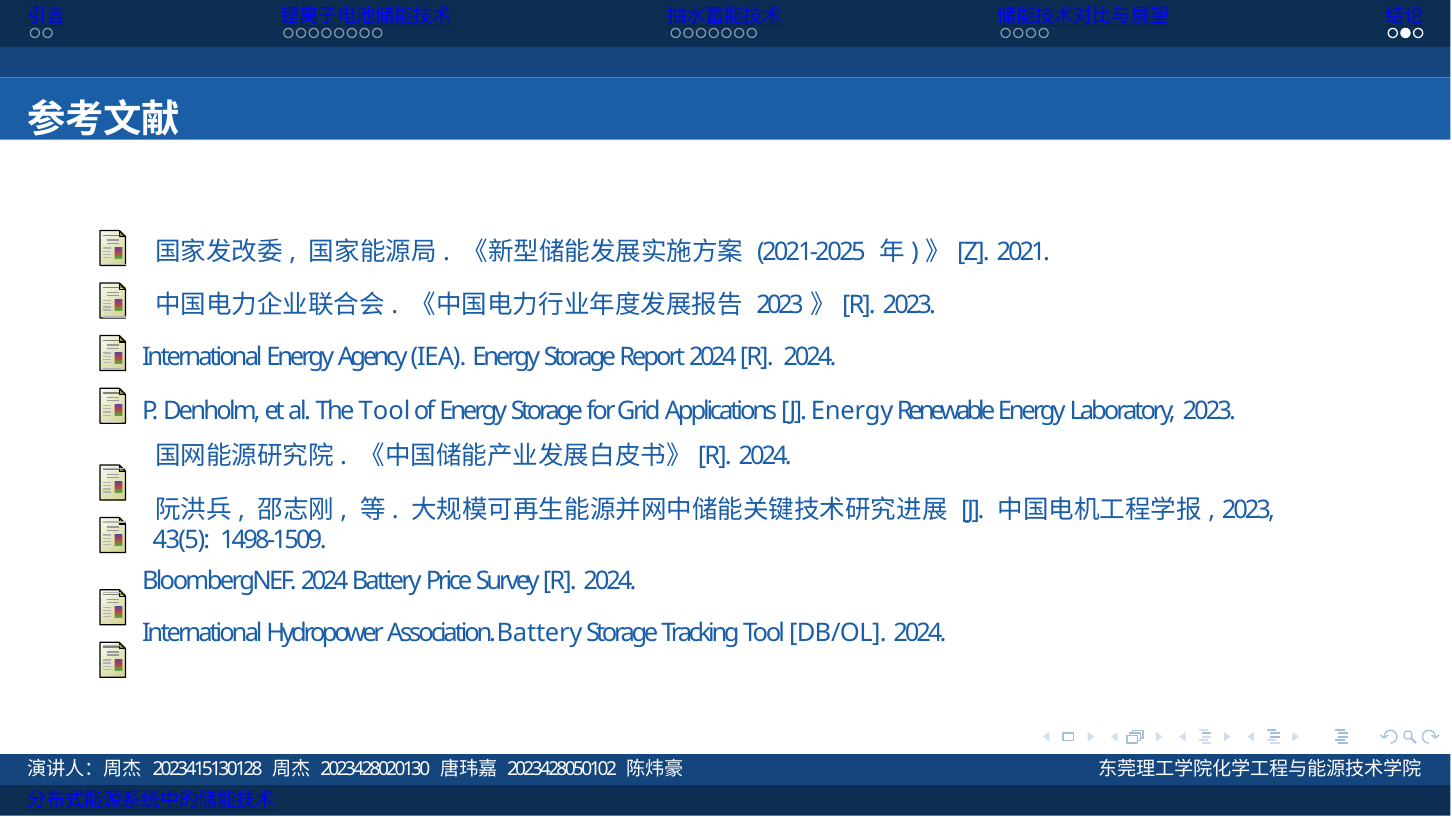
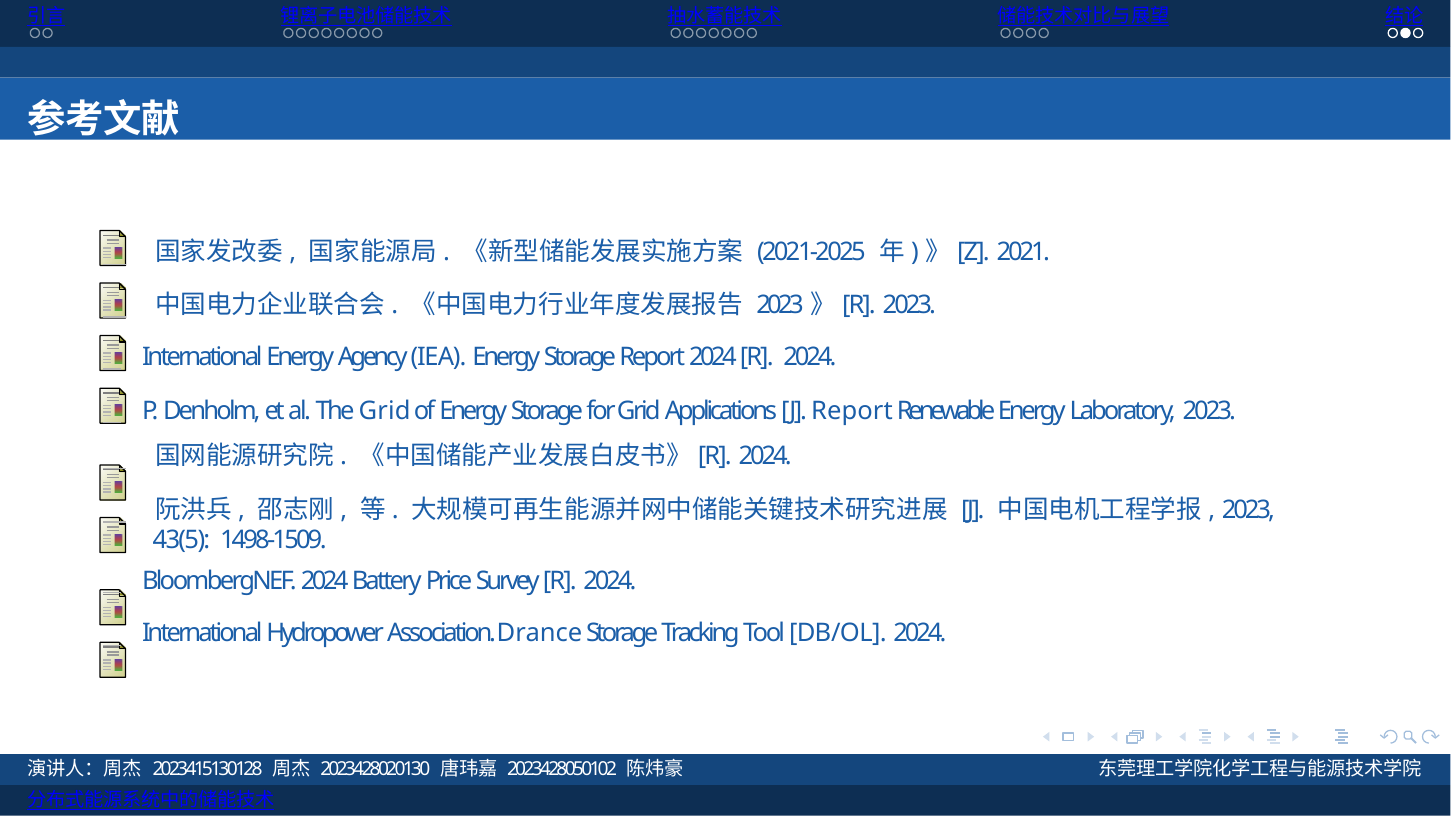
The Tool: Tool -> Grid
J Energy: Energy -> Report
Association Battery: Battery -> Drance
